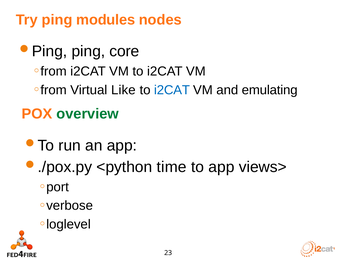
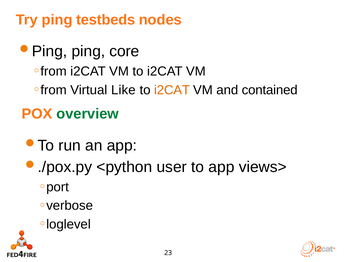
modules: modules -> testbeds
i2CAT at (172, 90) colour: blue -> orange
emulating: emulating -> contained
time: time -> user
